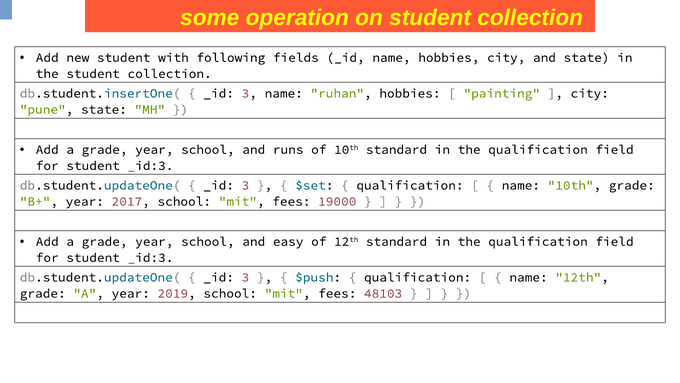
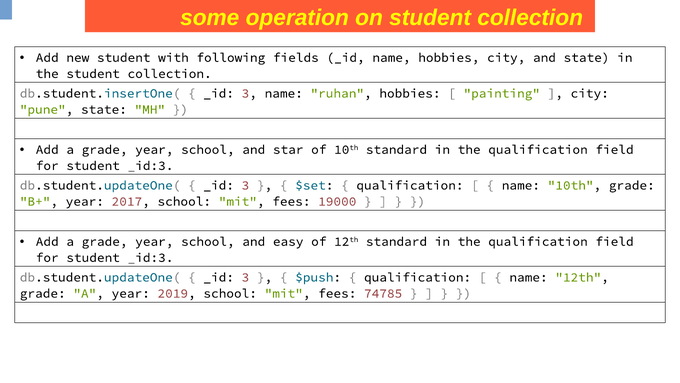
runs: runs -> star
48103: 48103 -> 74785
